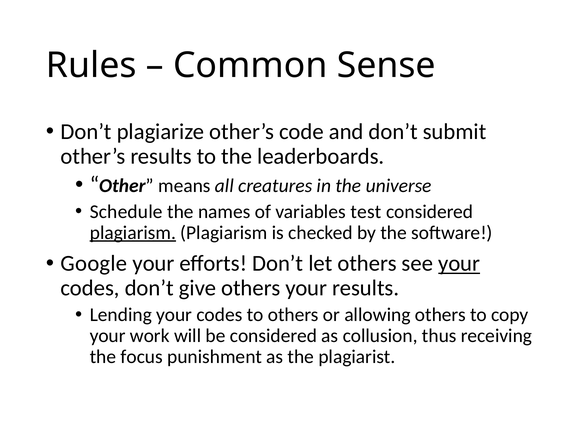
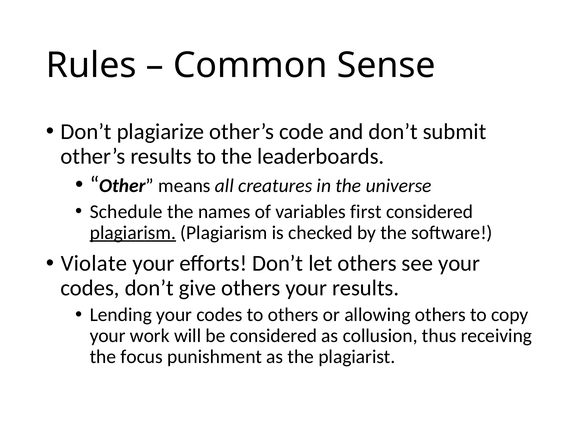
test: test -> first
Google: Google -> Violate
your at (459, 263) underline: present -> none
